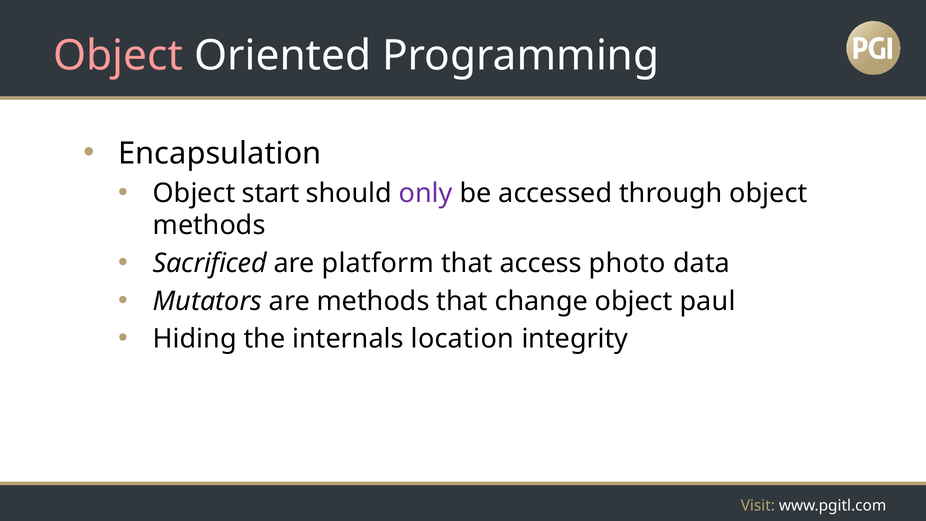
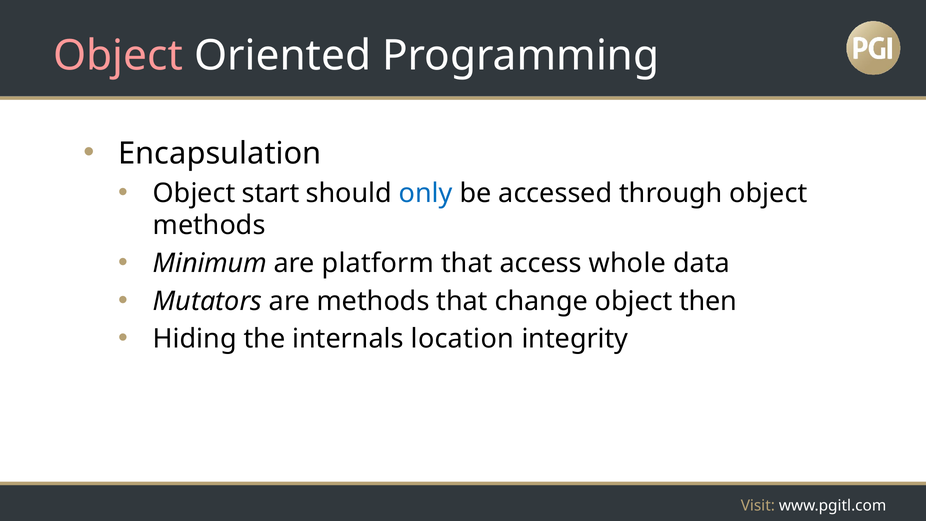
only colour: purple -> blue
Sacrificed: Sacrificed -> Minimum
photo: photo -> whole
paul: paul -> then
